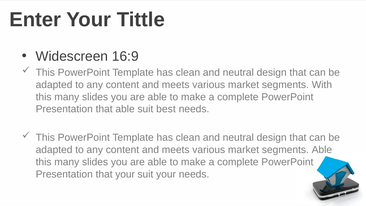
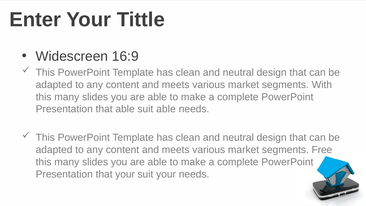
suit best: best -> able
segments Able: Able -> Free
